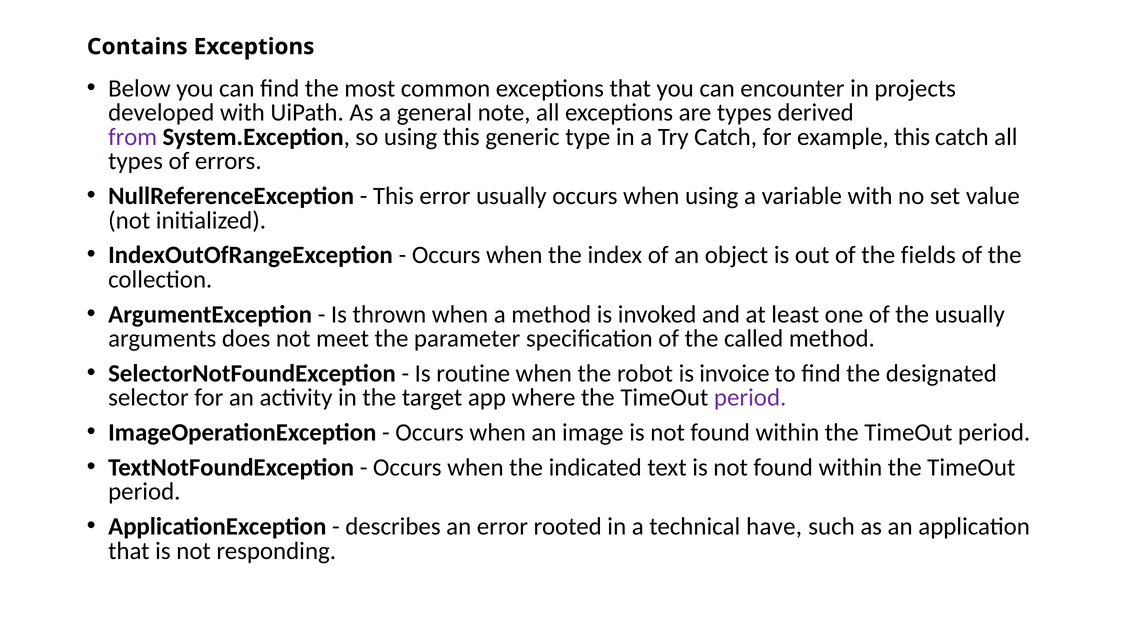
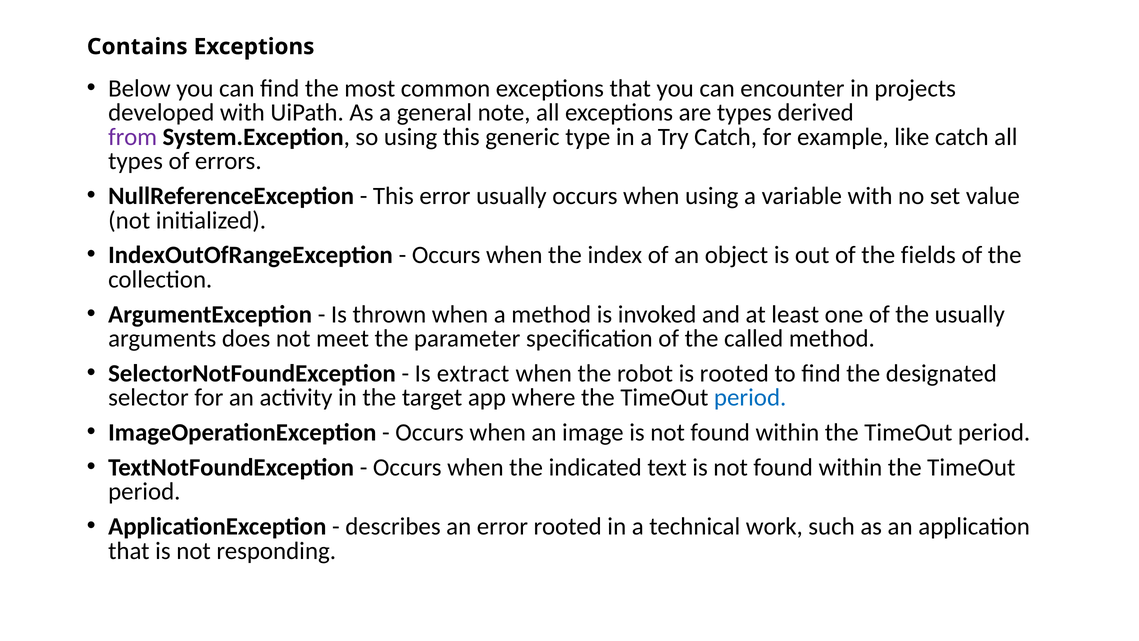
example this: this -> like
routine: routine -> extract
is invoice: invoice -> rooted
period at (750, 398) colour: purple -> blue
have: have -> work
